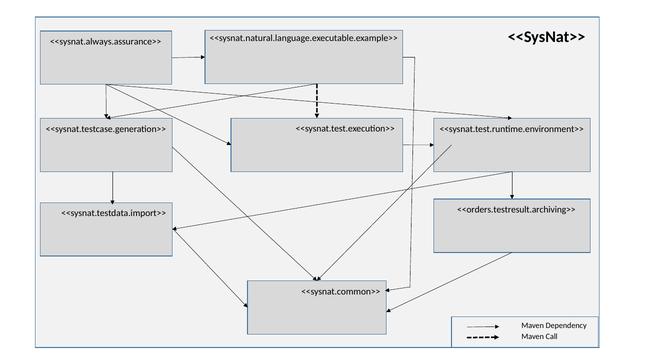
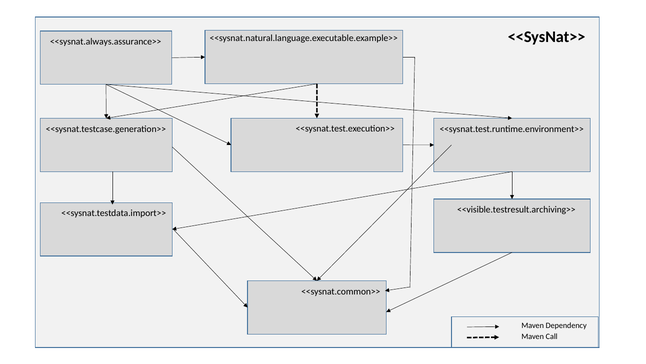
<<orders.testresult.archiving>>: <<orders.testresult.archiving>> -> <<visible.testresult.archiving>>
